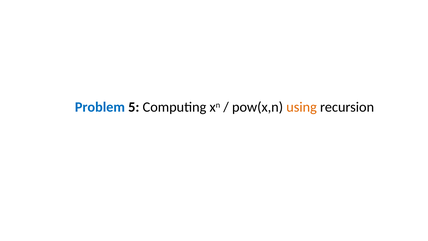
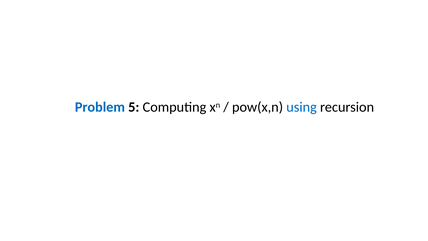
using colour: orange -> blue
